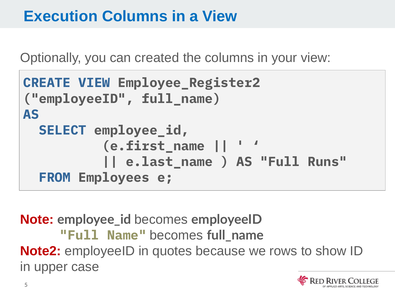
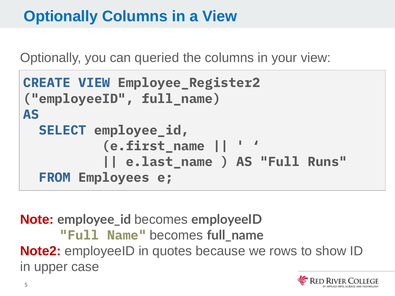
Execution at (61, 16): Execution -> Optionally
created: created -> queried
